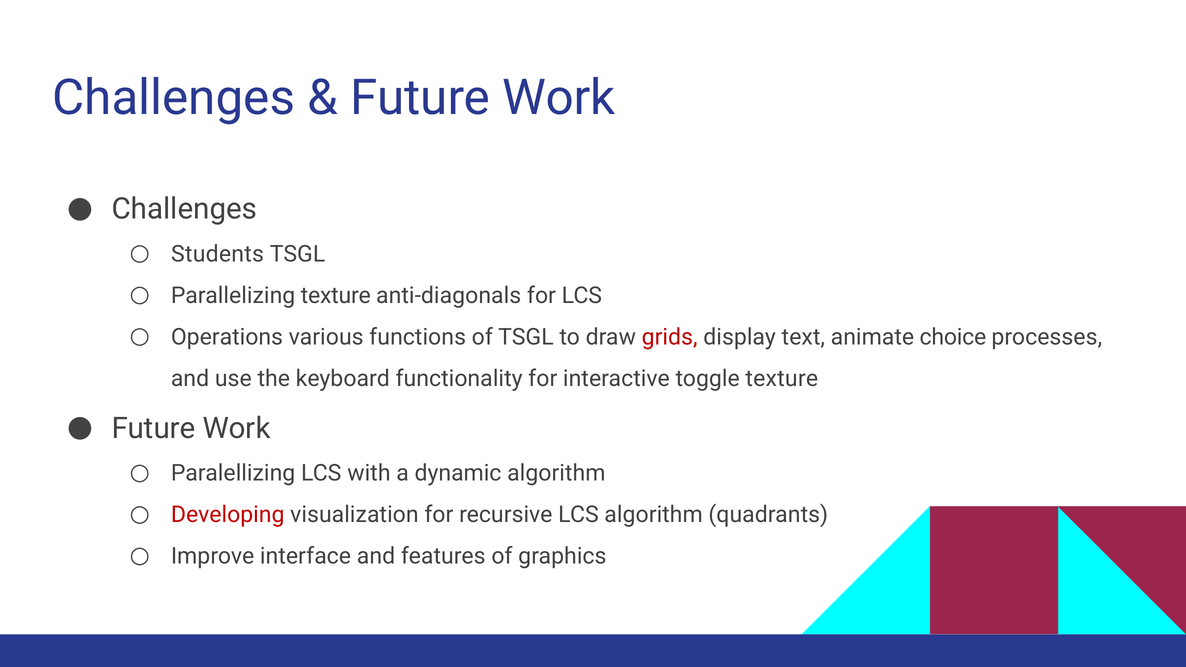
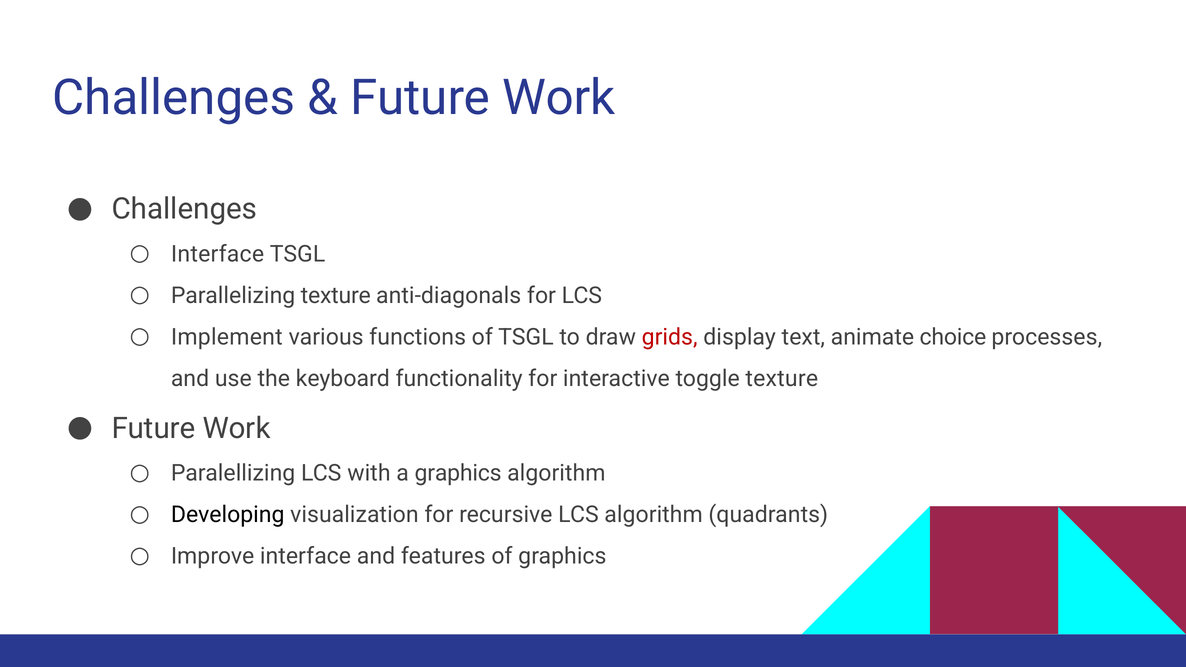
Students at (218, 254): Students -> Interface
Operations: Operations -> Implement
a dynamic: dynamic -> graphics
Developing colour: red -> black
